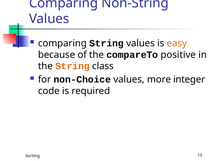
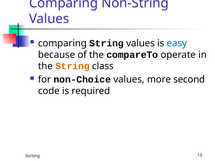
easy colour: orange -> blue
positive: positive -> operate
integer: integer -> second
